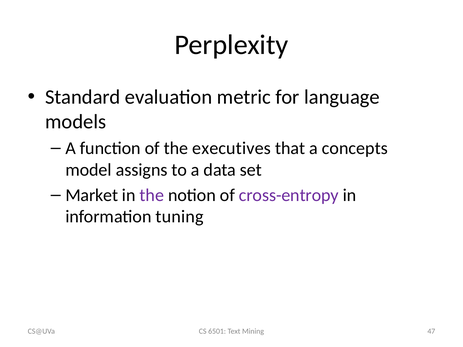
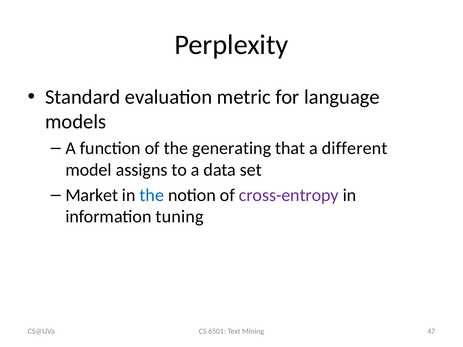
executives: executives -> generating
concepts: concepts -> different
the at (152, 195) colour: purple -> blue
